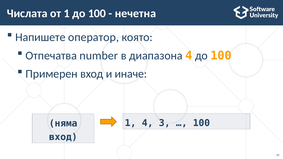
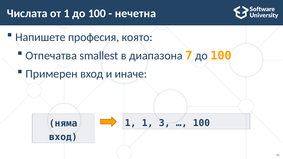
оператор: оператор -> професия
number: number -> smallest
диапазона 4: 4 -> 7
1 4: 4 -> 1
